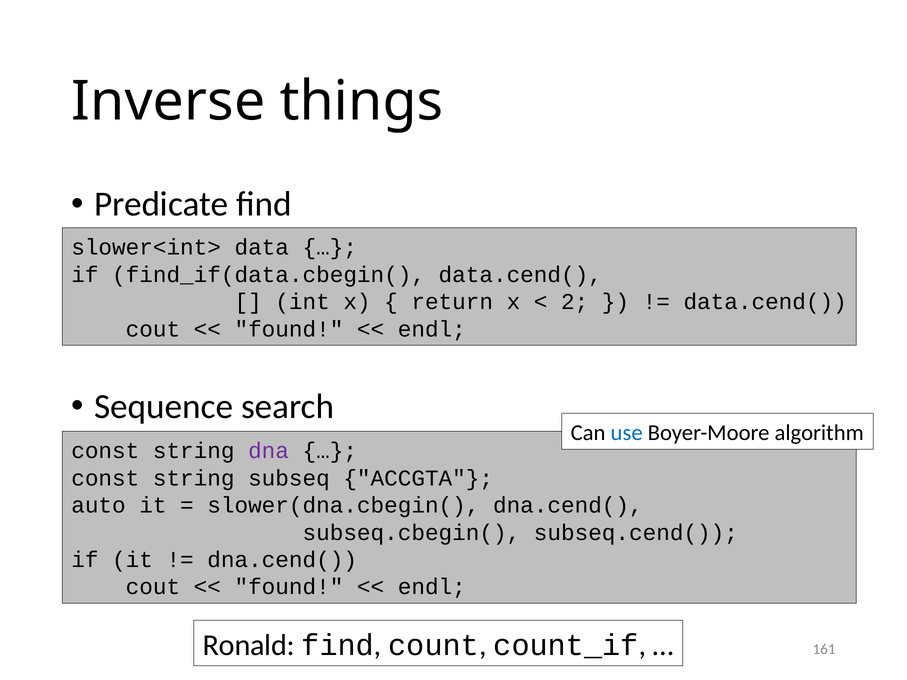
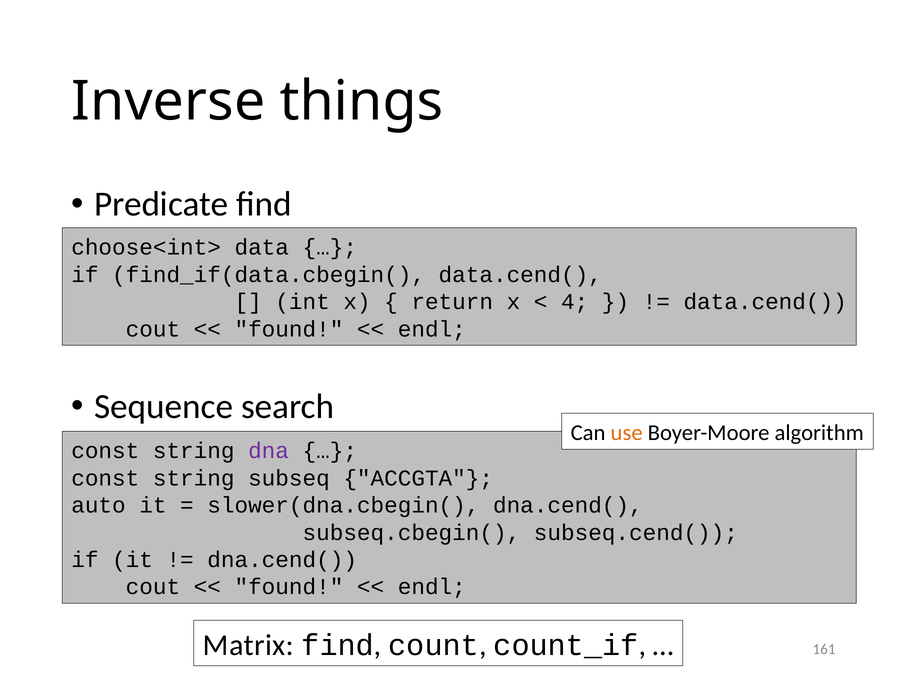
slower<int>: slower<int> -> choose<int>
2: 2 -> 4
use colour: blue -> orange
Ronald: Ronald -> Matrix
